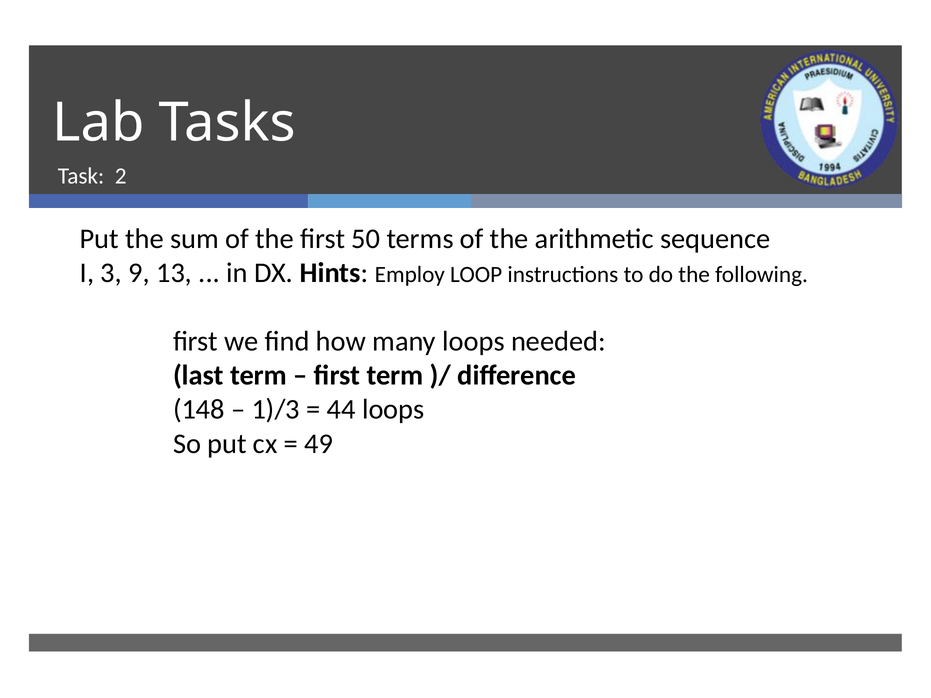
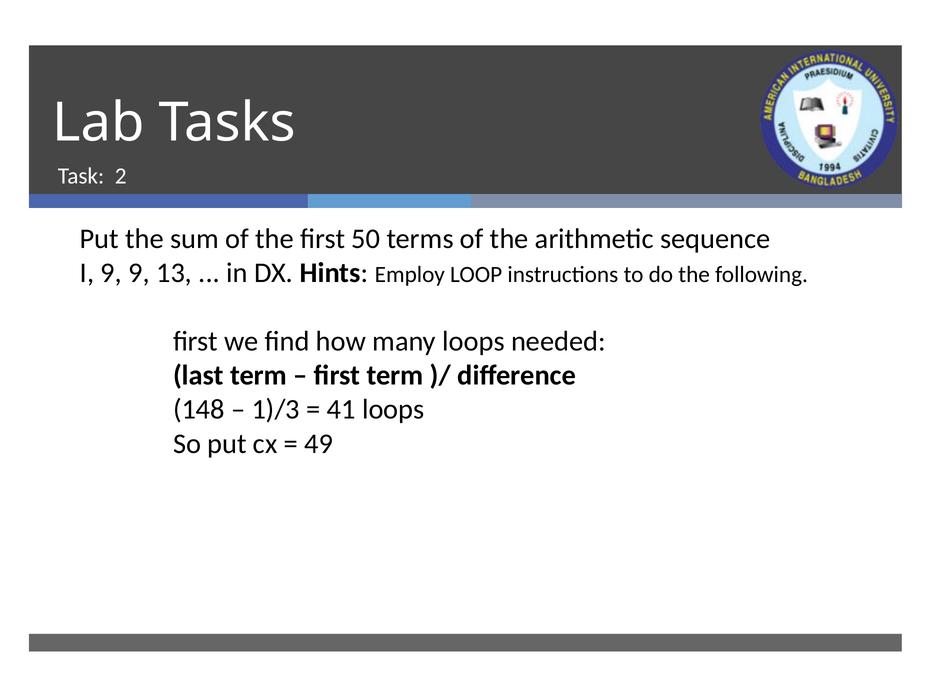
I 3: 3 -> 9
44: 44 -> 41
